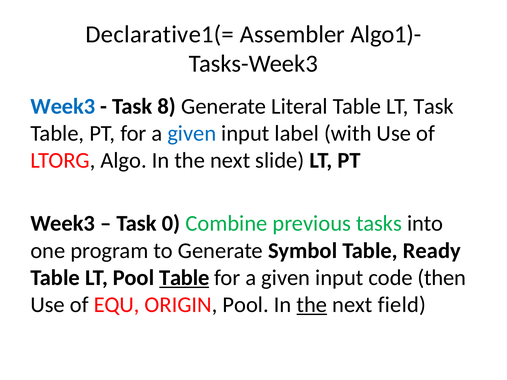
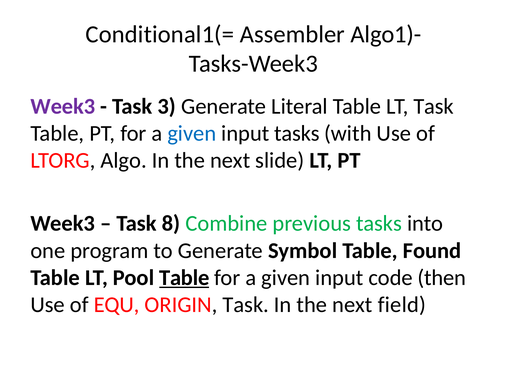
Declarative1(=: Declarative1(= -> Conditional1(=
Week3 at (63, 106) colour: blue -> purple
8: 8 -> 3
input label: label -> tasks
0: 0 -> 8
Ready: Ready -> Found
ORIGIN Pool: Pool -> Task
the at (312, 305) underline: present -> none
